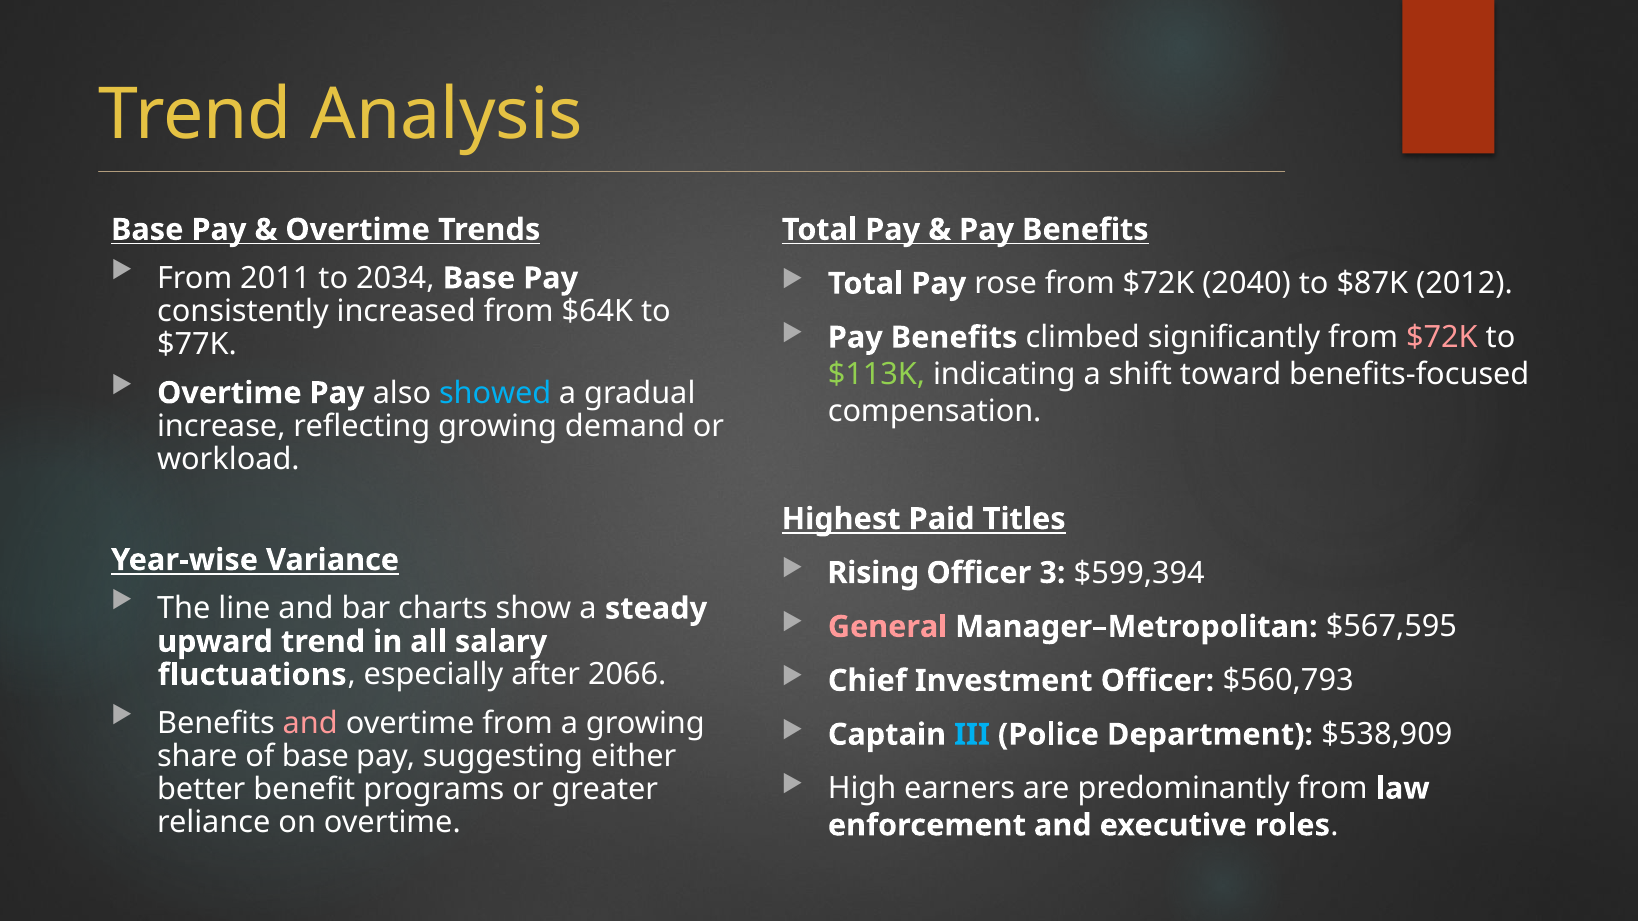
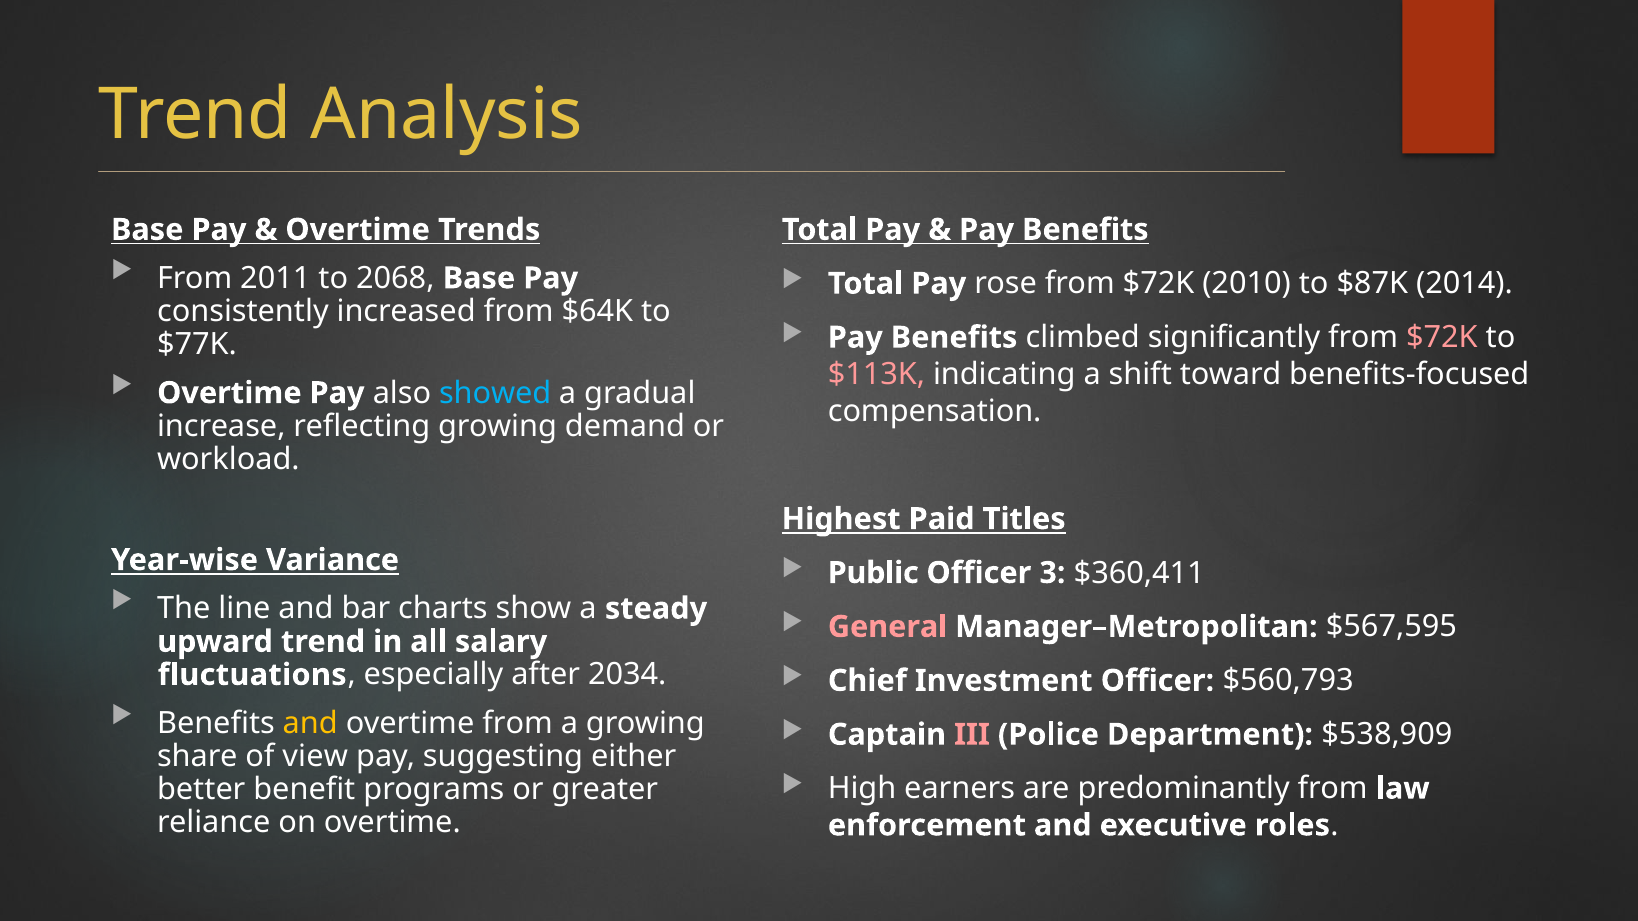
2034: 2034 -> 2068
2040: 2040 -> 2010
2012: 2012 -> 2014
$113K colour: light green -> pink
Rising: Rising -> Public
$599,394: $599,394 -> $360,411
2066: 2066 -> 2034
and at (310, 724) colour: pink -> yellow
III colour: light blue -> pink
of base: base -> view
